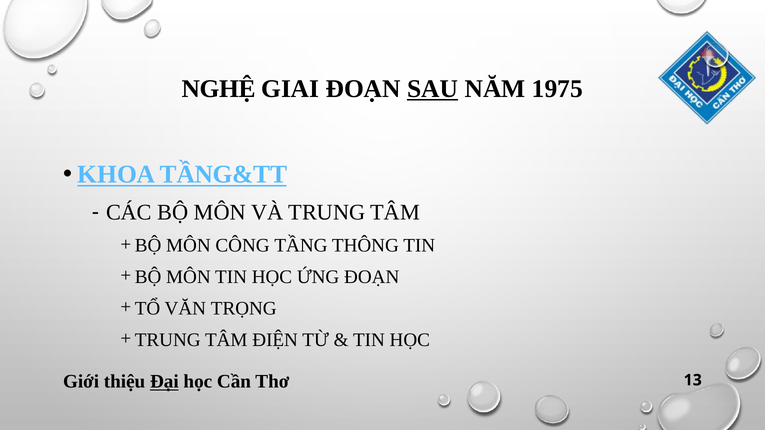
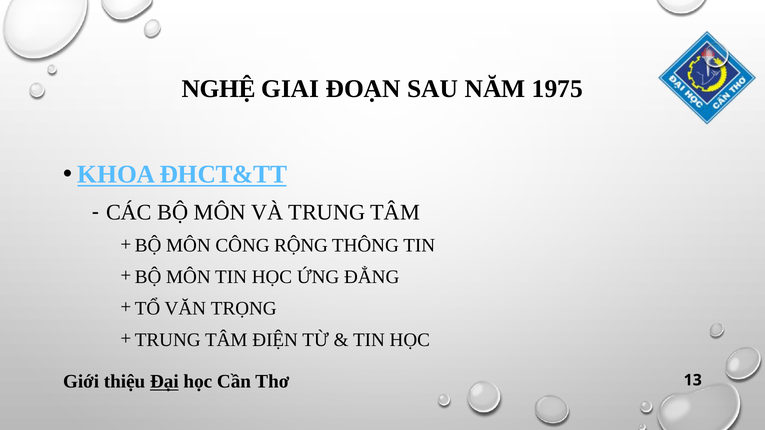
SAU underline: present -> none
TẦNG&TT: TẦNG&TT -> ĐHCT&TT
TẦNG: TẦNG -> RỘNG
ỨNG ĐOẠN: ĐOẠN -> ĐẲNG
